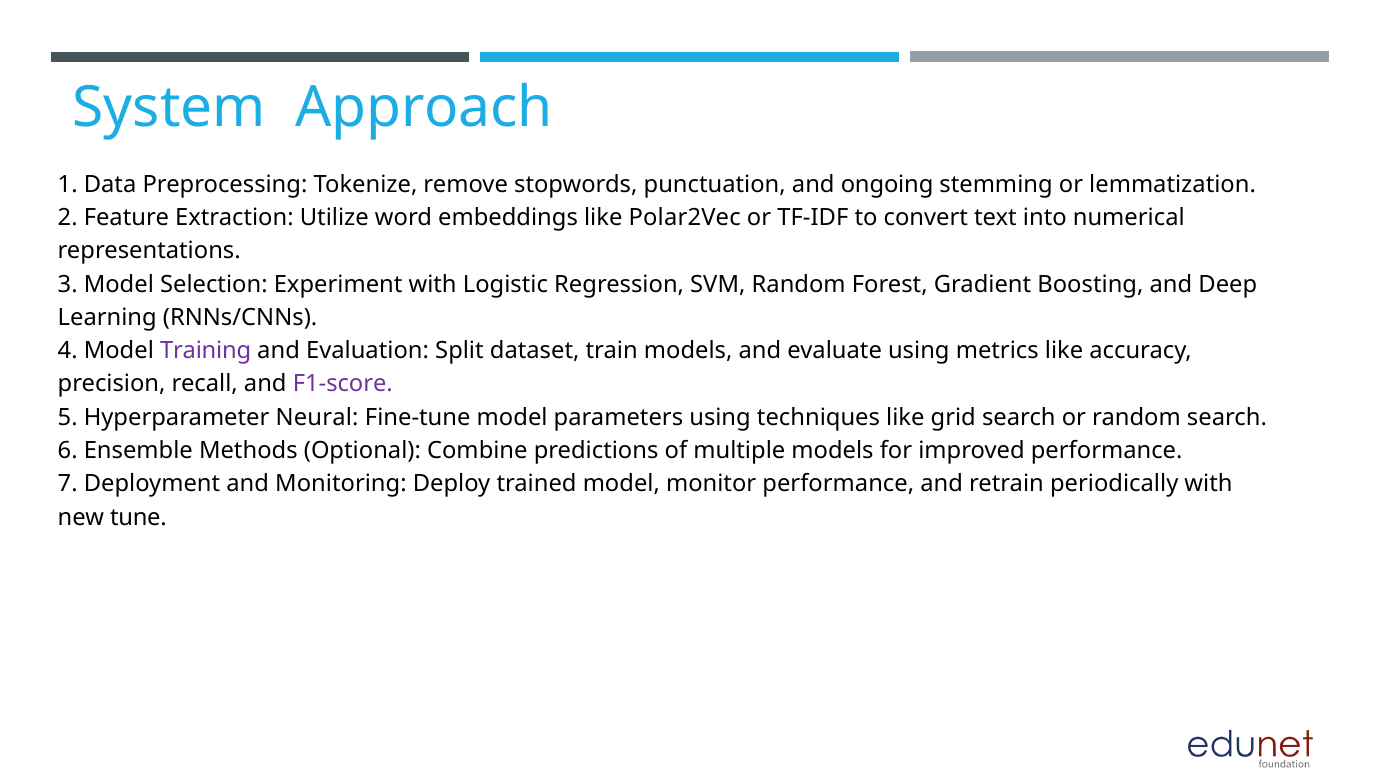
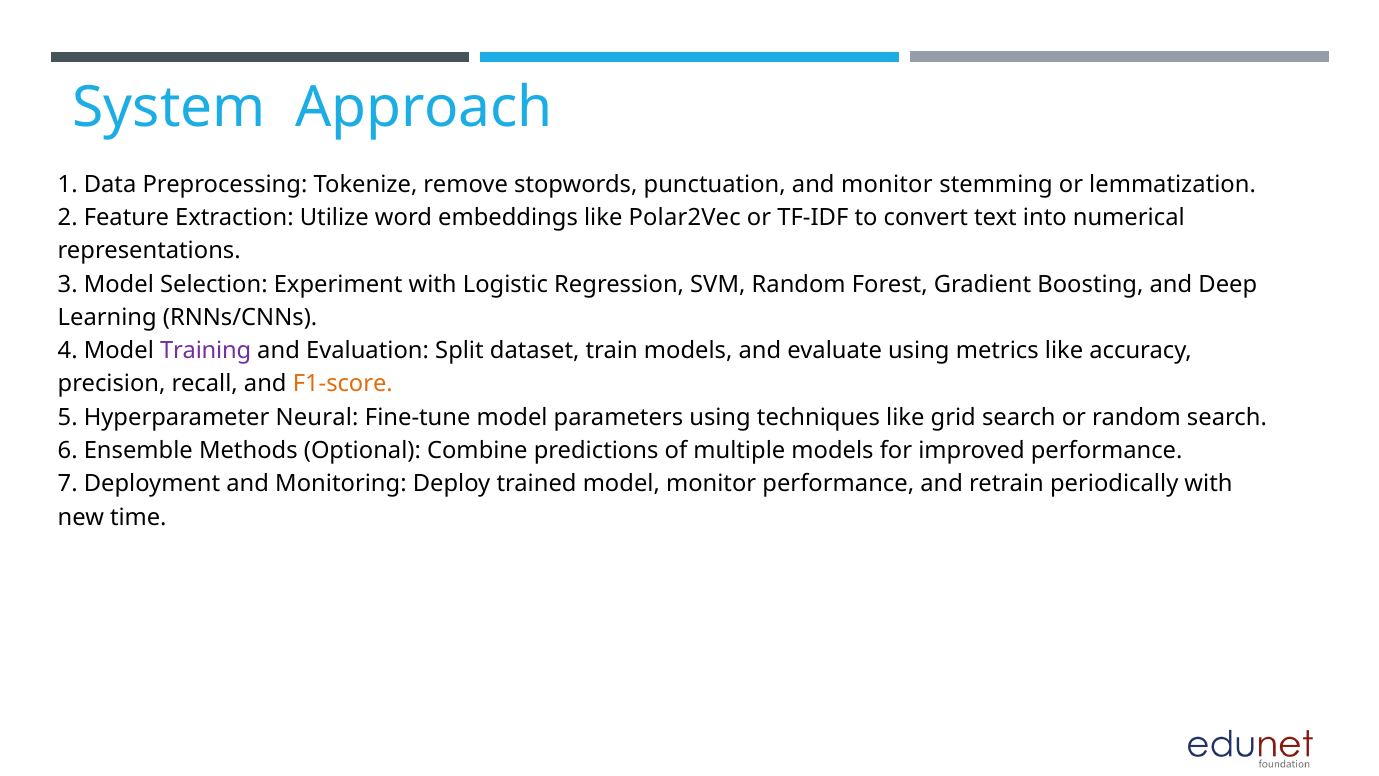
and ongoing: ongoing -> monitor
F1-score colour: purple -> orange
tune: tune -> time
